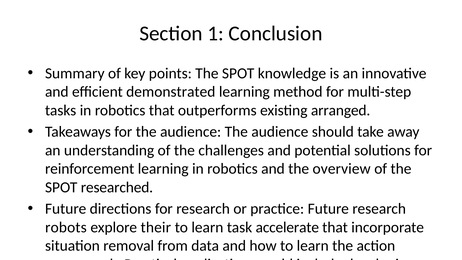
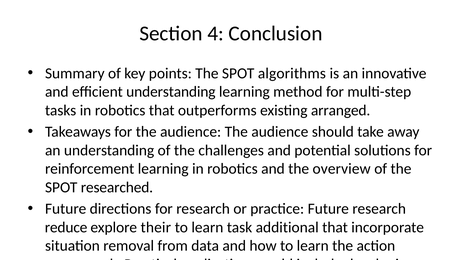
1: 1 -> 4
knowledge: knowledge -> algorithms
efficient demonstrated: demonstrated -> understanding
robots: robots -> reduce
accelerate: accelerate -> additional
